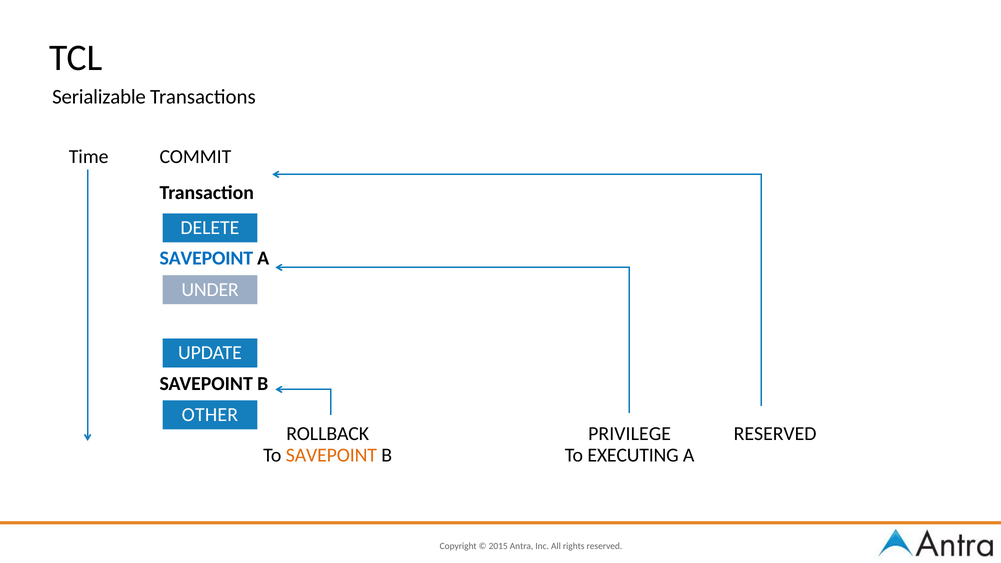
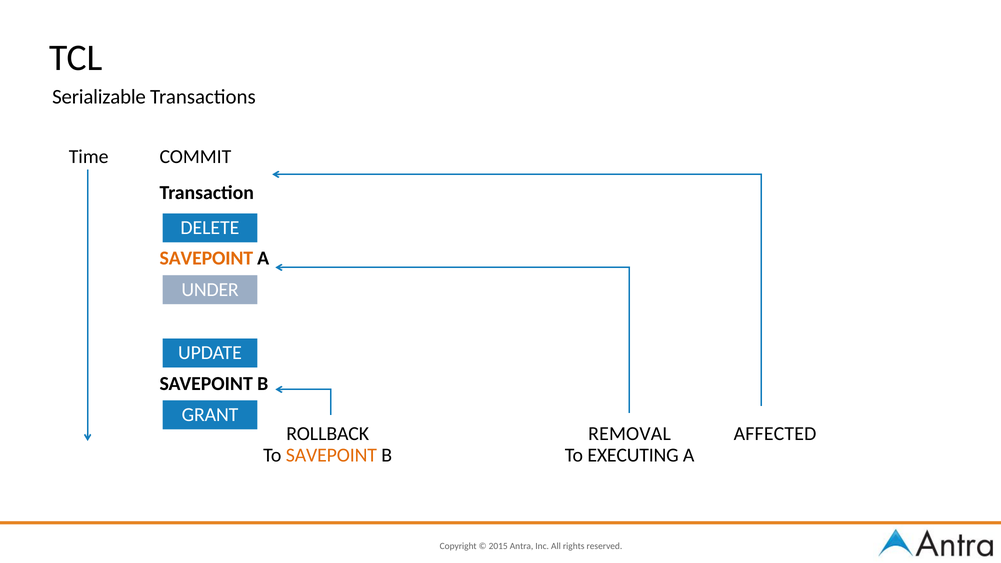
SAVEPOINT at (206, 259) colour: blue -> orange
OTHER: OTHER -> GRANT
PRIVILEGE: PRIVILEGE -> REMOVAL
RESERVED at (775, 434): RESERVED -> AFFECTED
